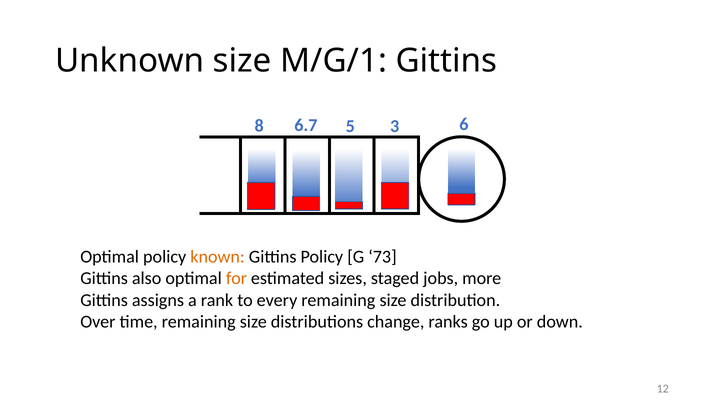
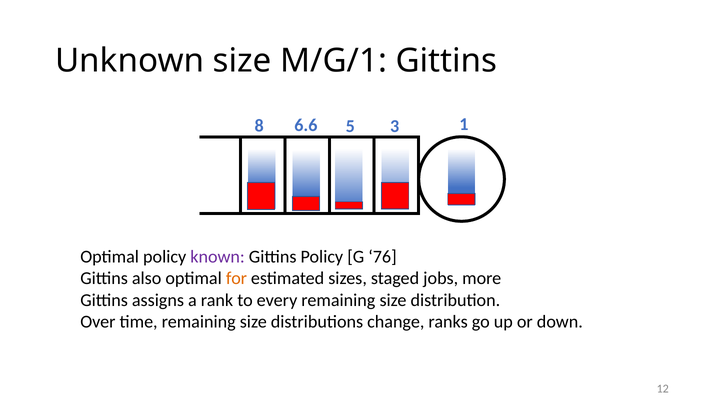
6.7: 6.7 -> 6.6
6: 6 -> 1
known colour: orange -> purple
73: 73 -> 76
